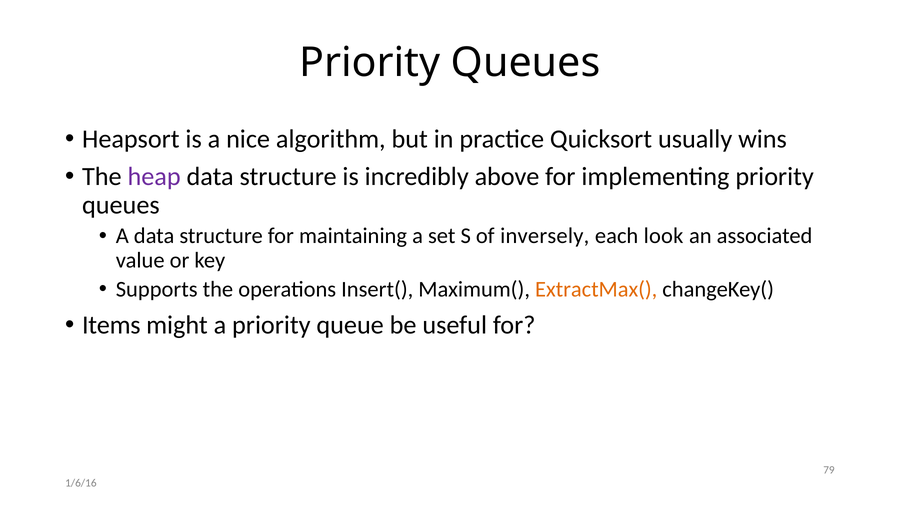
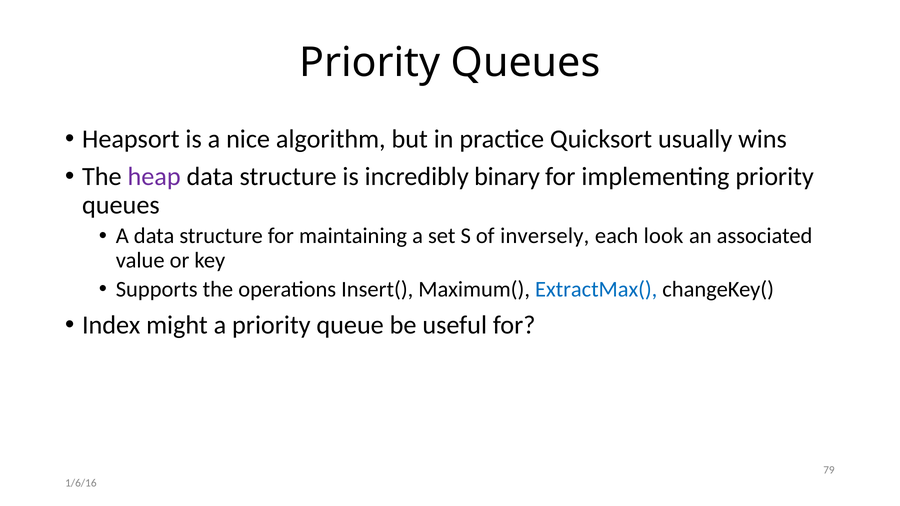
above: above -> binary
ExtractMax( colour: orange -> blue
Items: Items -> Index
